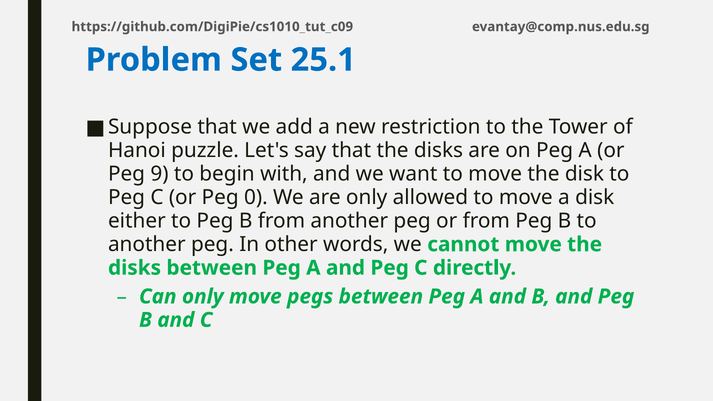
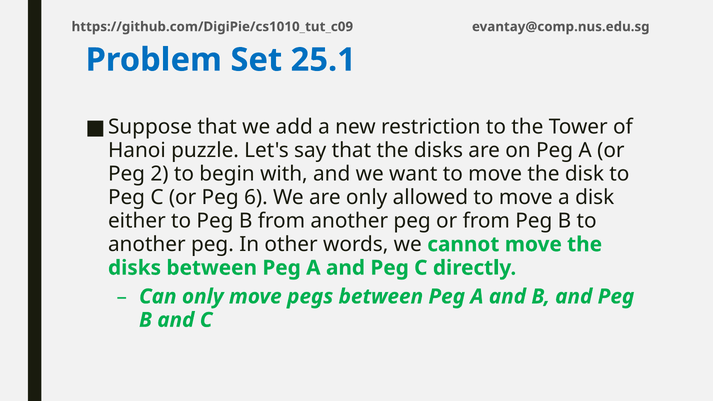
9: 9 -> 2
0: 0 -> 6
